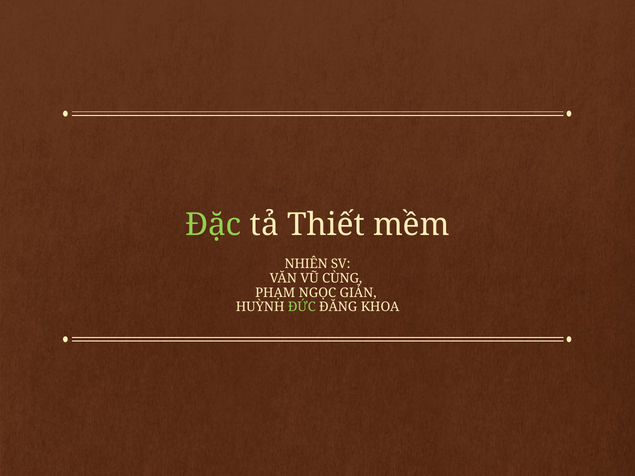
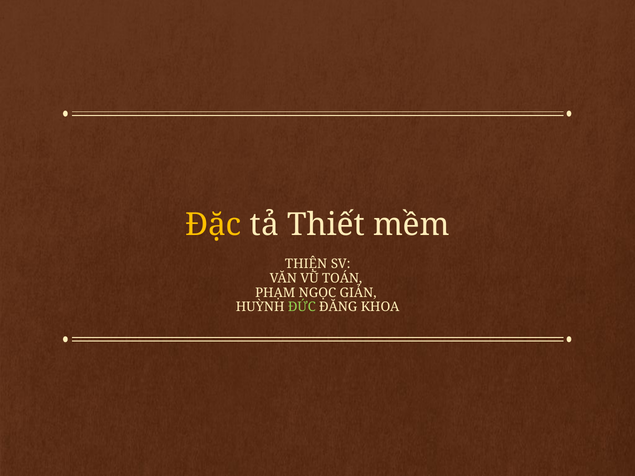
Đặc colour: light green -> yellow
NHIÊN: NHIÊN -> THIỆN
CÙNG: CÙNG -> TOÁN
